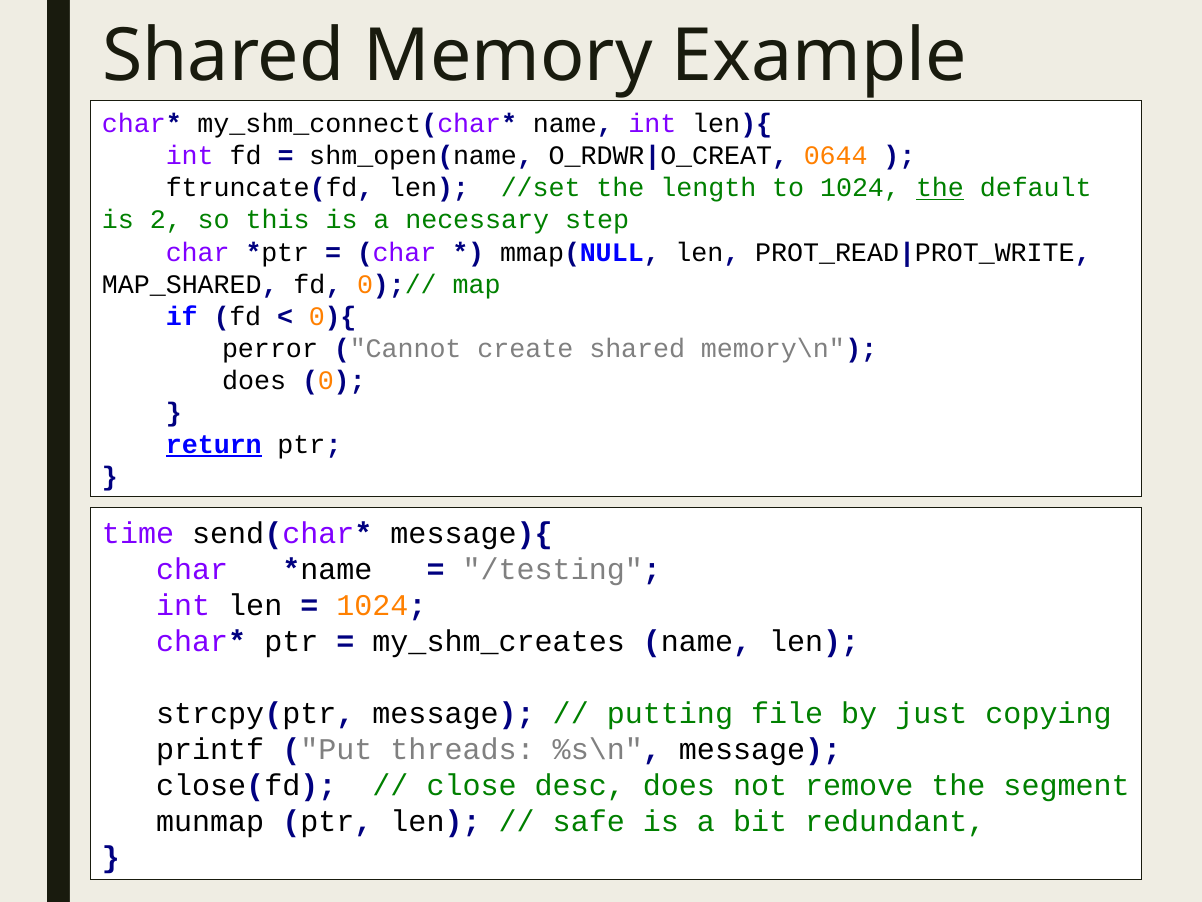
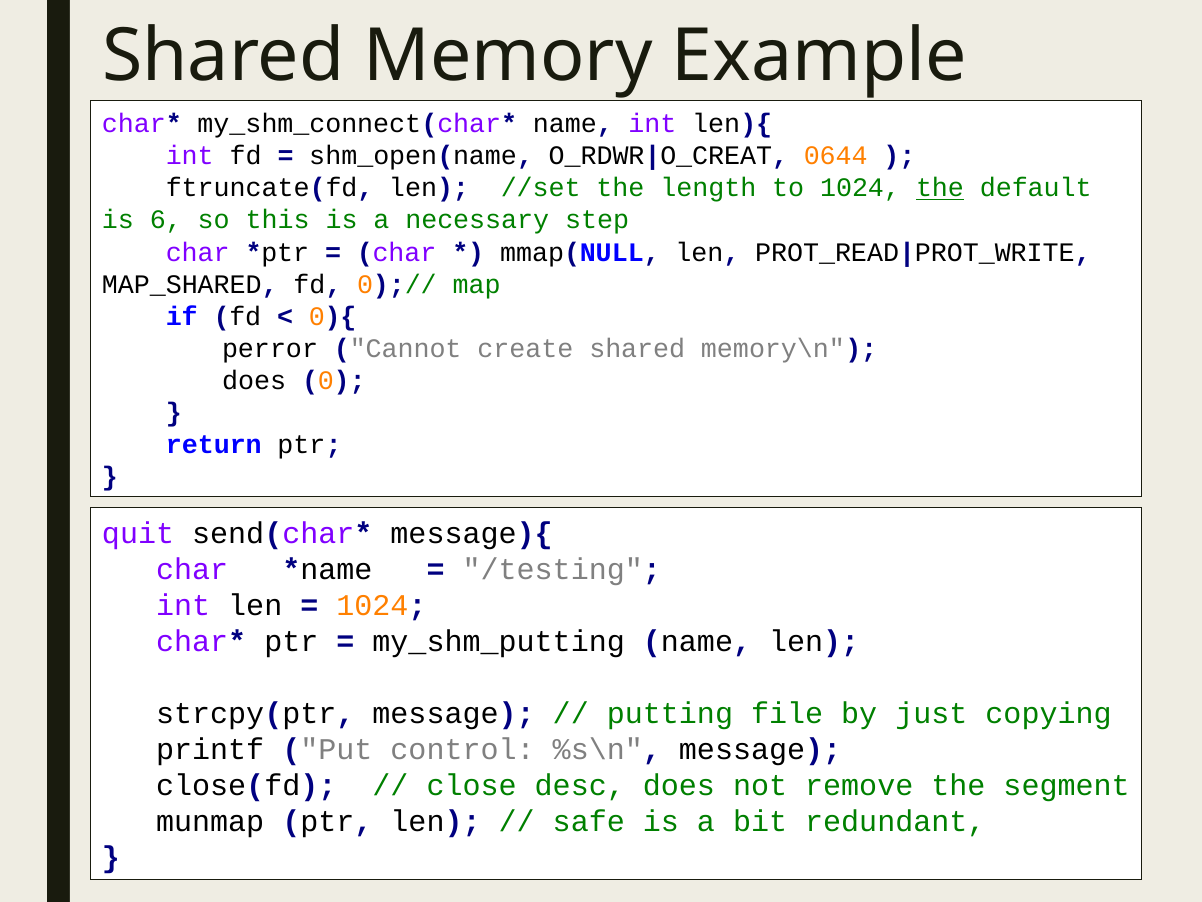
2: 2 -> 6
return underline: present -> none
time: time -> quit
my_shm_creates: my_shm_creates -> my_shm_putting
threads: threads -> control
